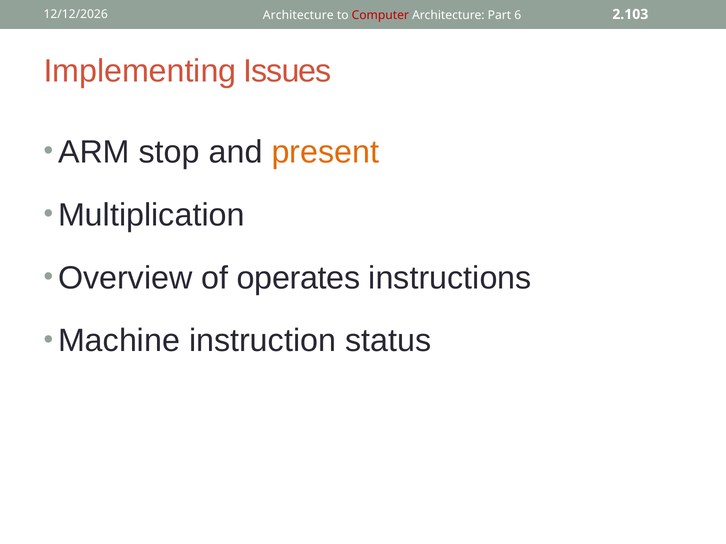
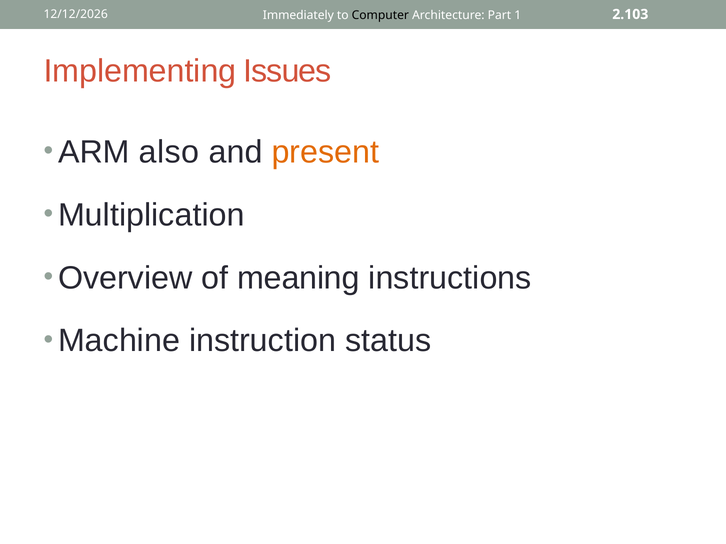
Architecture at (298, 15): Architecture -> Immediately
Computer colour: red -> black
6: 6 -> 1
stop: stop -> also
operates: operates -> meaning
